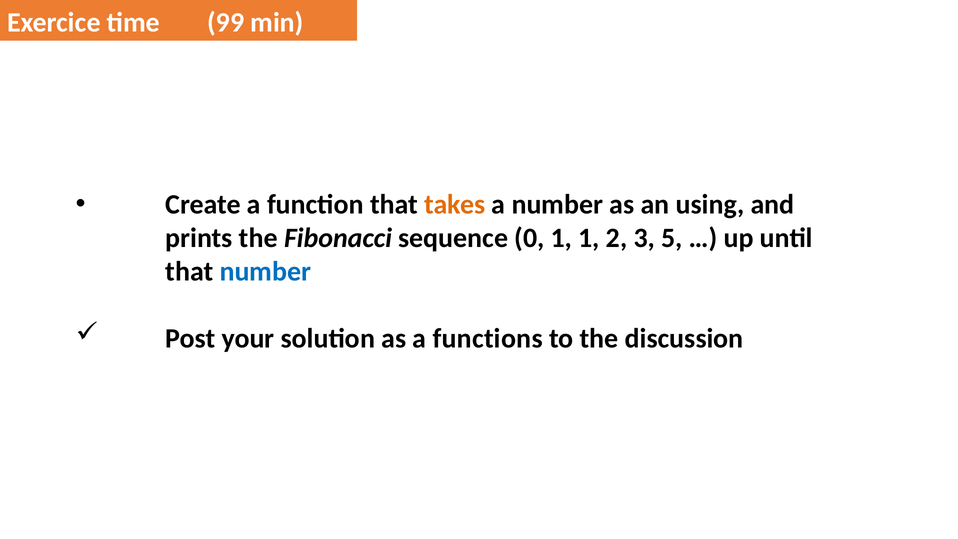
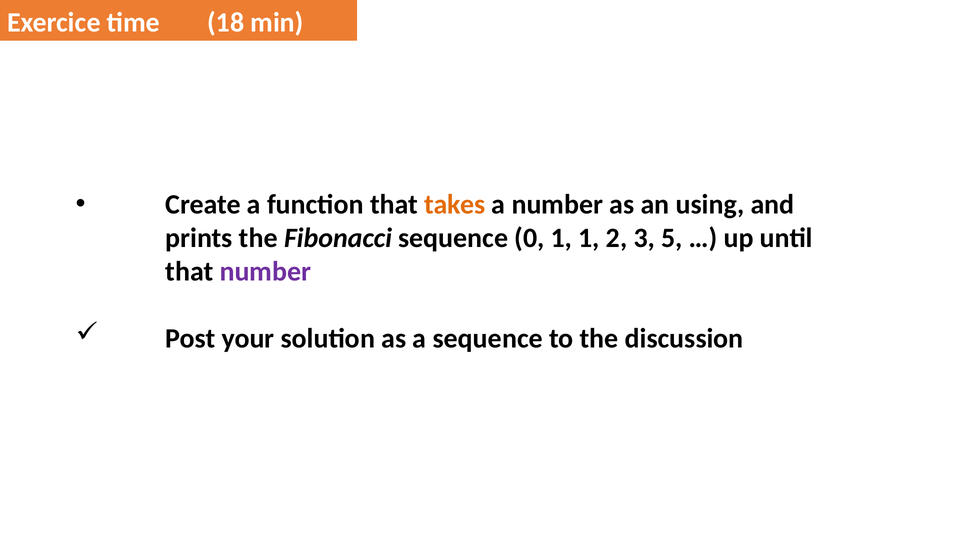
99: 99 -> 18
number at (265, 271) colour: blue -> purple
a functions: functions -> sequence
